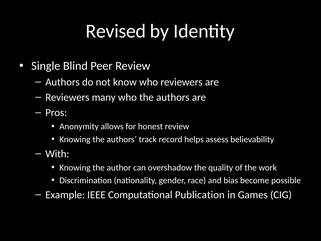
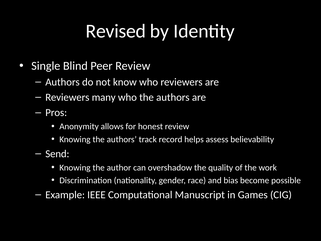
With: With -> Send
Publication: Publication -> Manuscript
